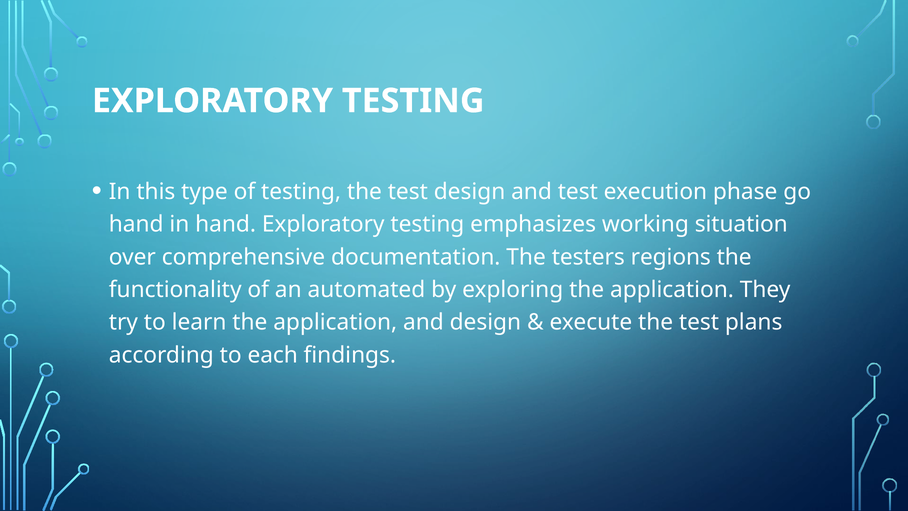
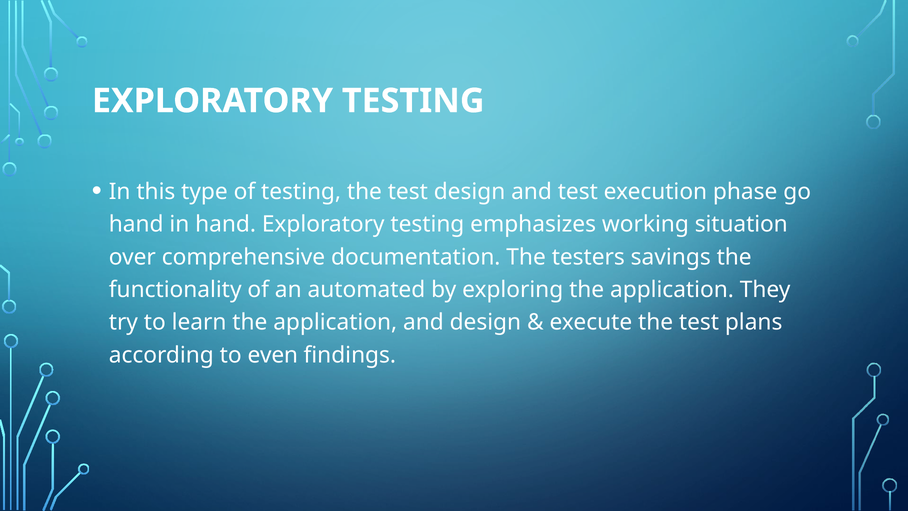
regions: regions -> savings
each: each -> even
